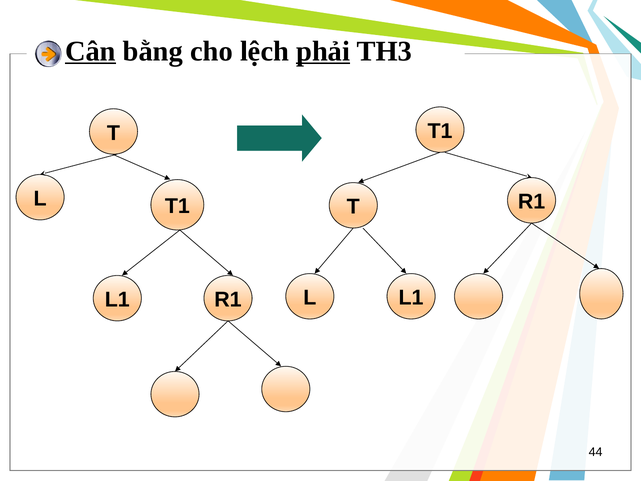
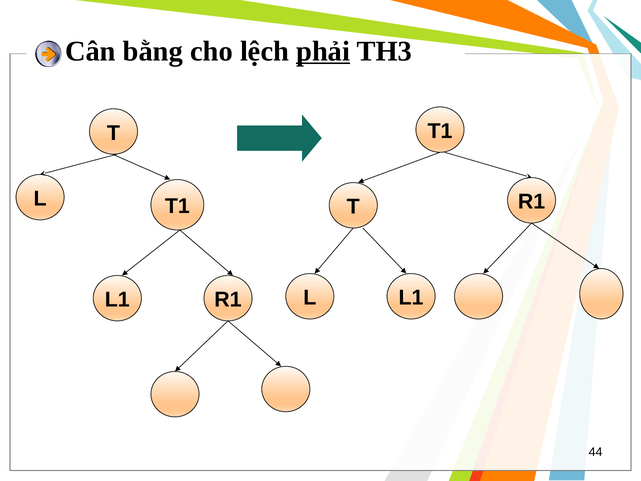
Cân underline: present -> none
